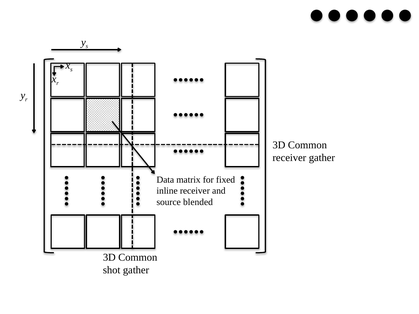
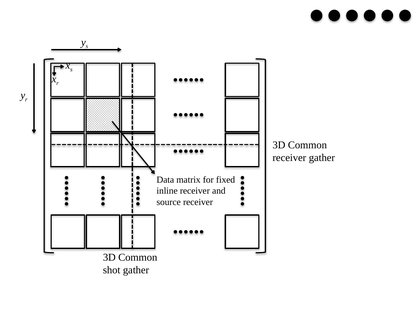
source blended: blended -> receiver
